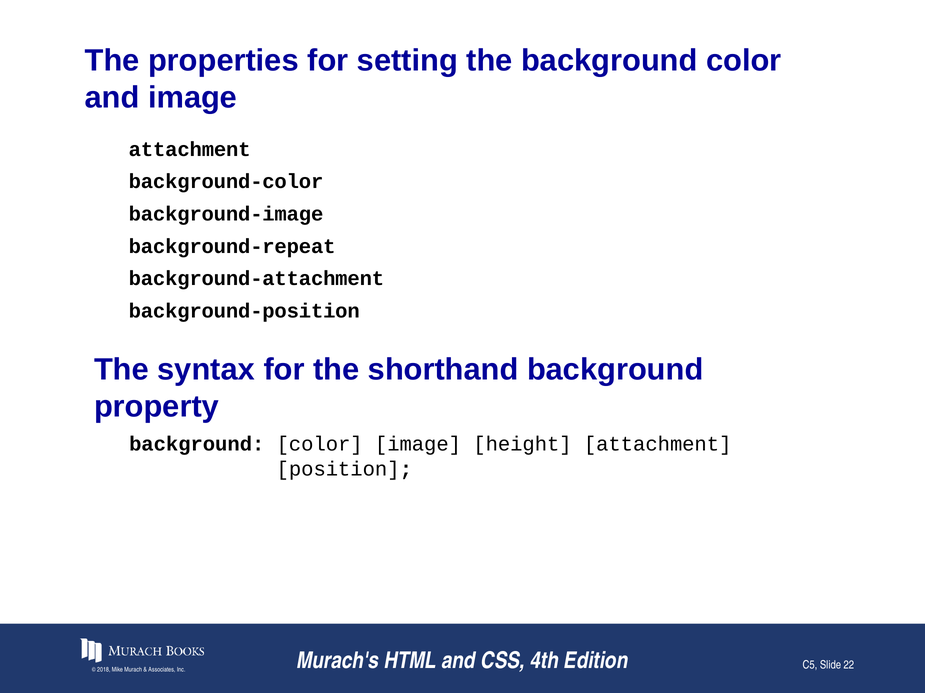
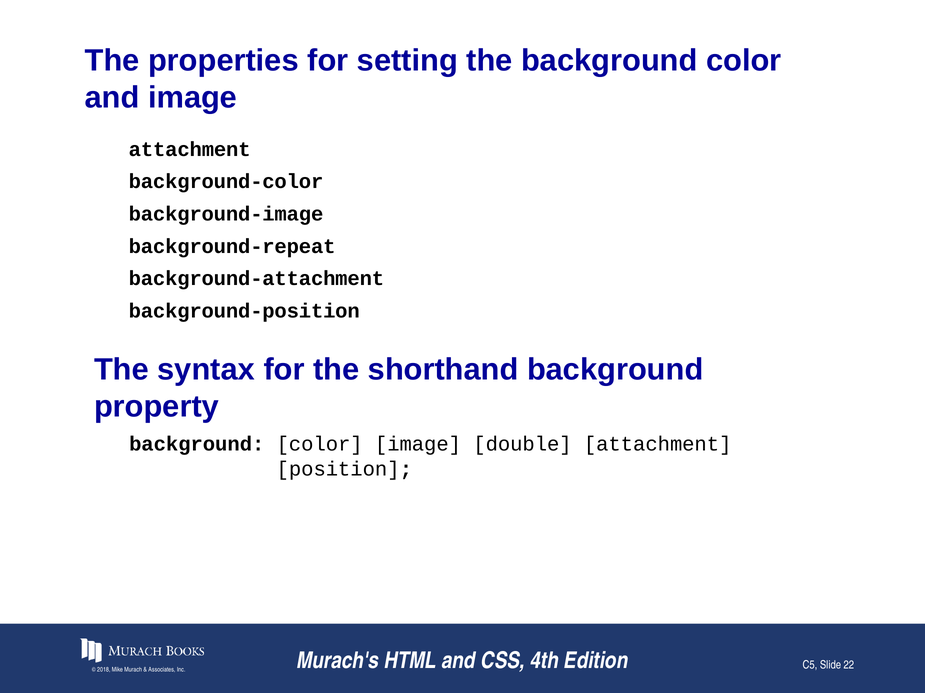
height: height -> double
